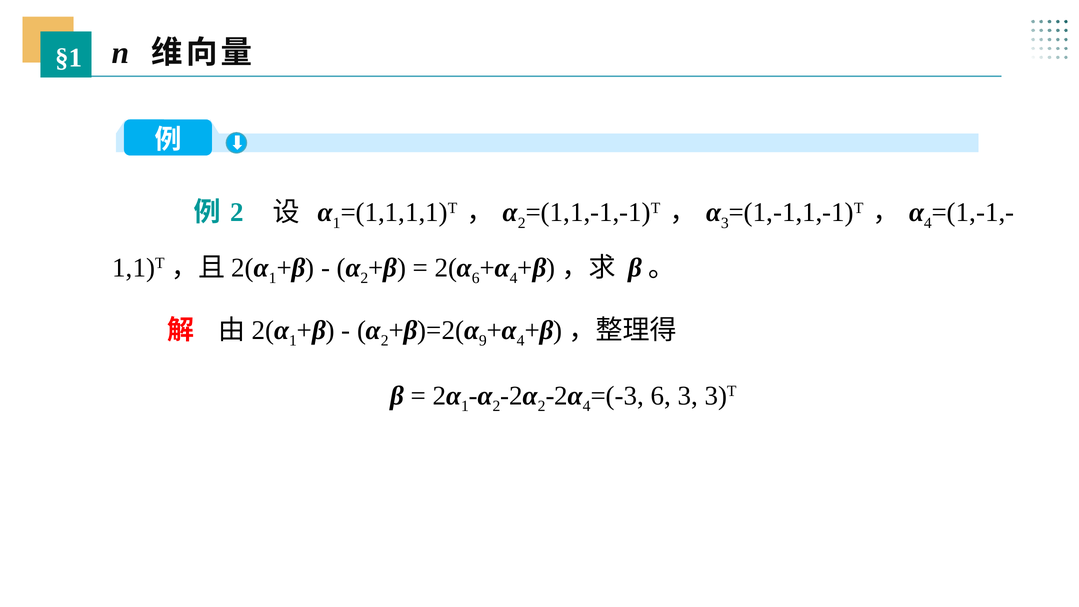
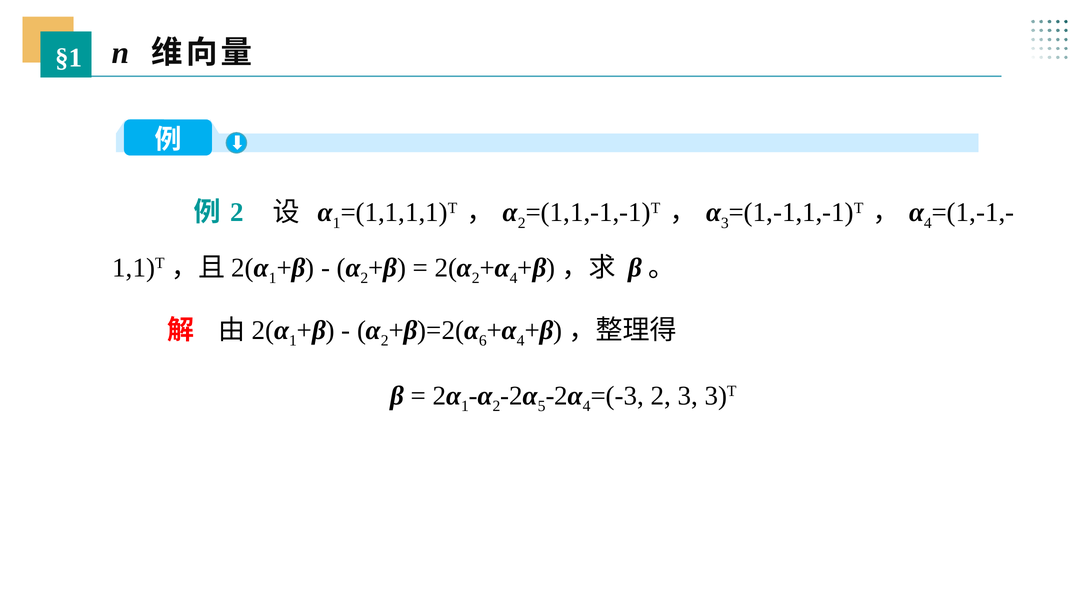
6 at (476, 278): 6 -> 2
9: 9 -> 6
2 at (542, 406): 2 -> 5
6 at (661, 396): 6 -> 2
